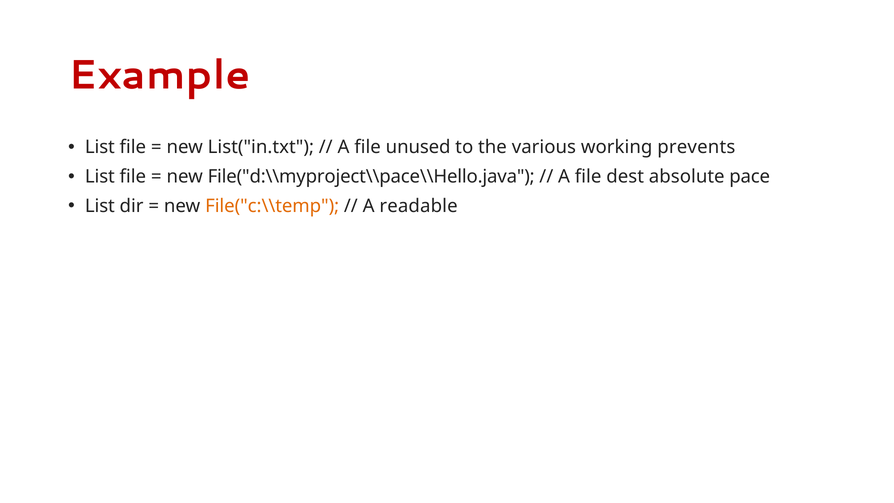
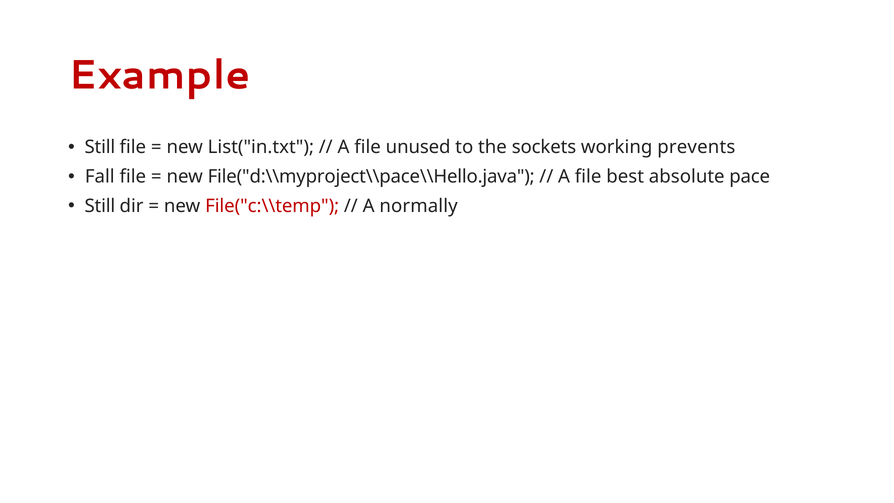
List at (100, 147): List -> Still
various: various -> sockets
List at (100, 177): List -> Fall
dest: dest -> best
List at (100, 206): List -> Still
File("c:\\temp colour: orange -> red
readable: readable -> normally
